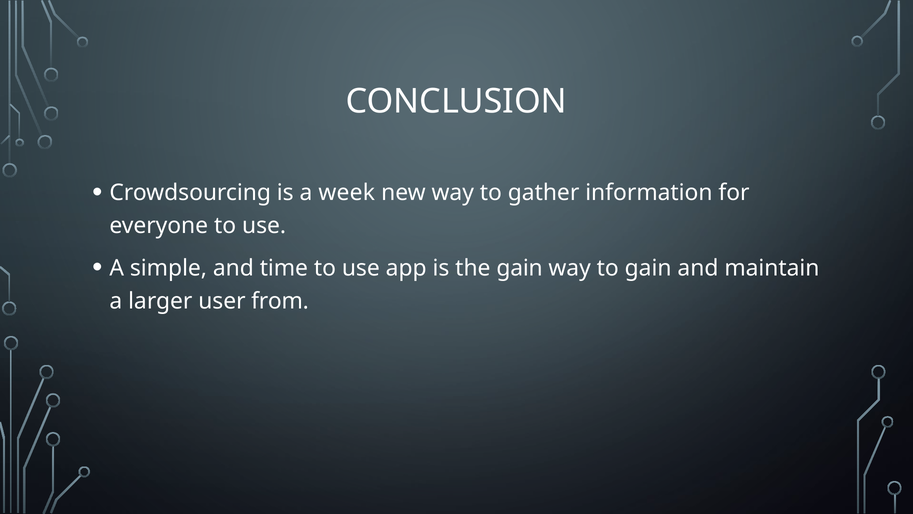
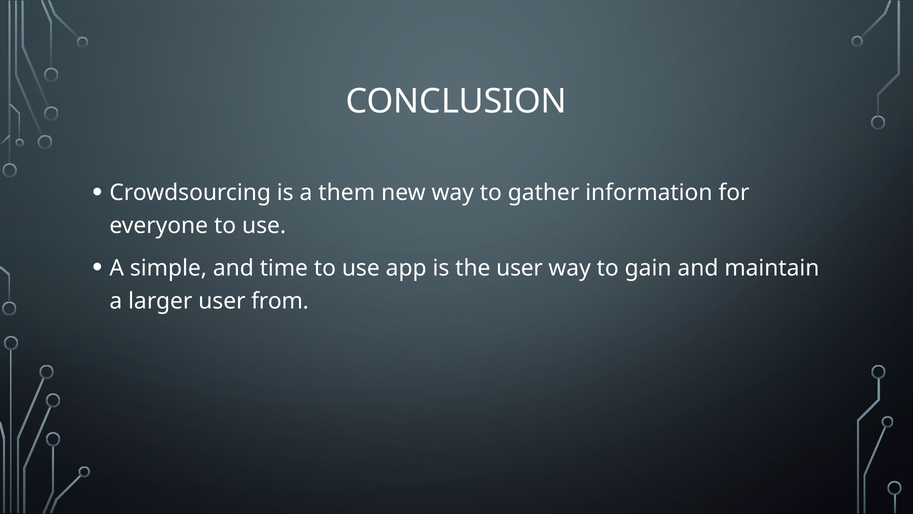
week: week -> them
the gain: gain -> user
